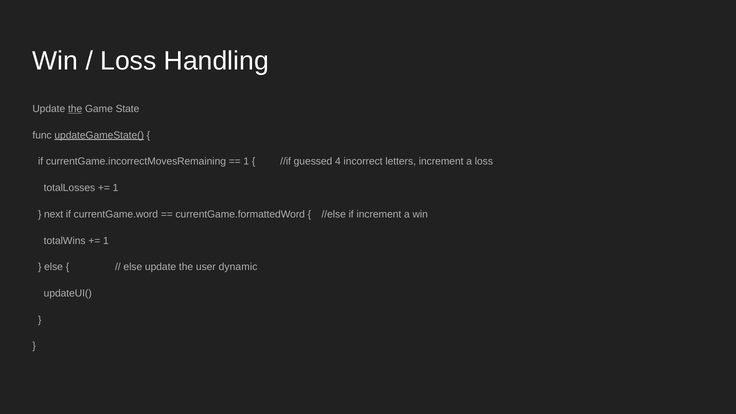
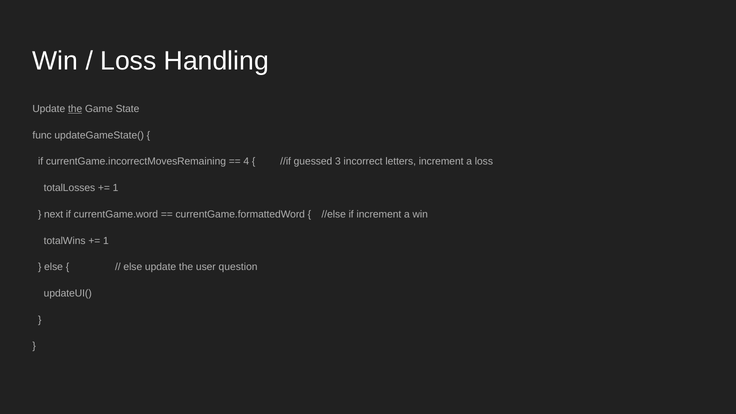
updateGameState( underline: present -> none
1 at (246, 162): 1 -> 4
4: 4 -> 3
dynamic: dynamic -> question
